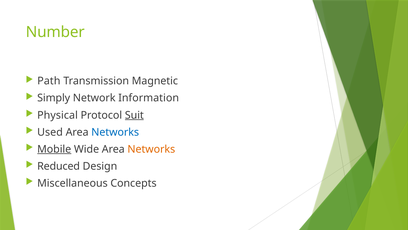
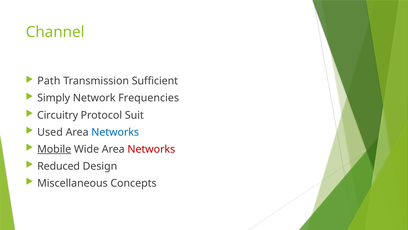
Number: Number -> Channel
Magnetic: Magnetic -> Sufficient
Information: Information -> Frequencies
Physical: Physical -> Circuitry
Suit underline: present -> none
Networks at (151, 149) colour: orange -> red
